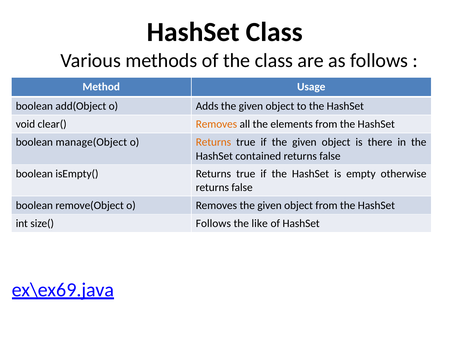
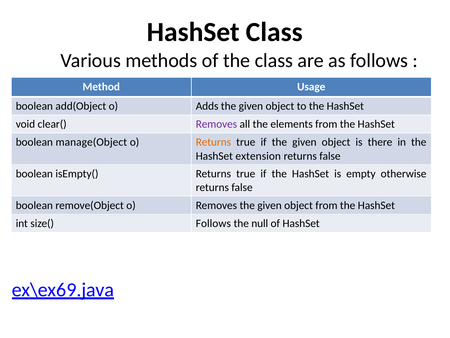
Removes at (216, 124) colour: orange -> purple
contained: contained -> extension
like: like -> null
